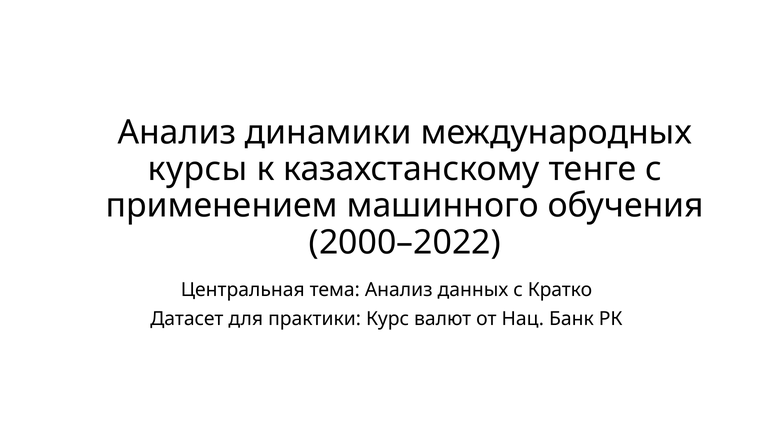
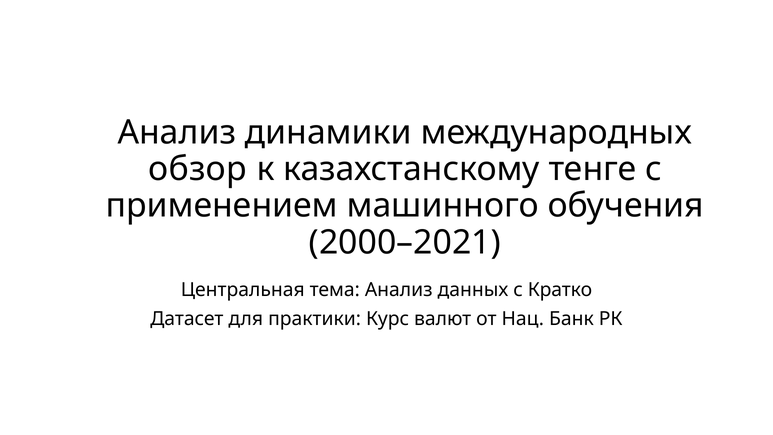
курсы: курсы -> обзор
2000–2022: 2000–2022 -> 2000–2021
